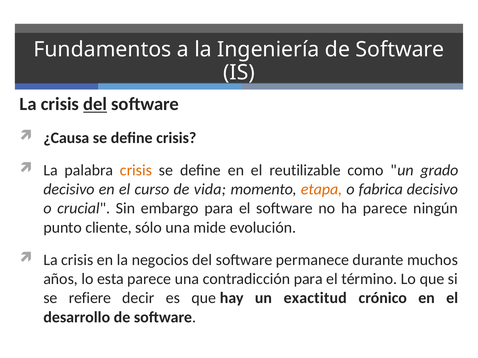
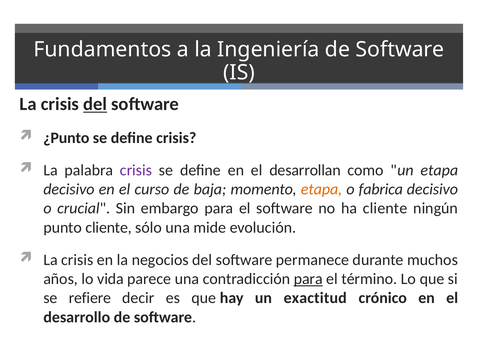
¿Causa: ¿Causa -> ¿Punto
crisis at (136, 170) colour: orange -> purple
reutilizable: reutilizable -> desarrollan
un grado: grado -> etapa
vida: vida -> baja
ha parece: parece -> cliente
esta: esta -> vida
para at (308, 279) underline: none -> present
